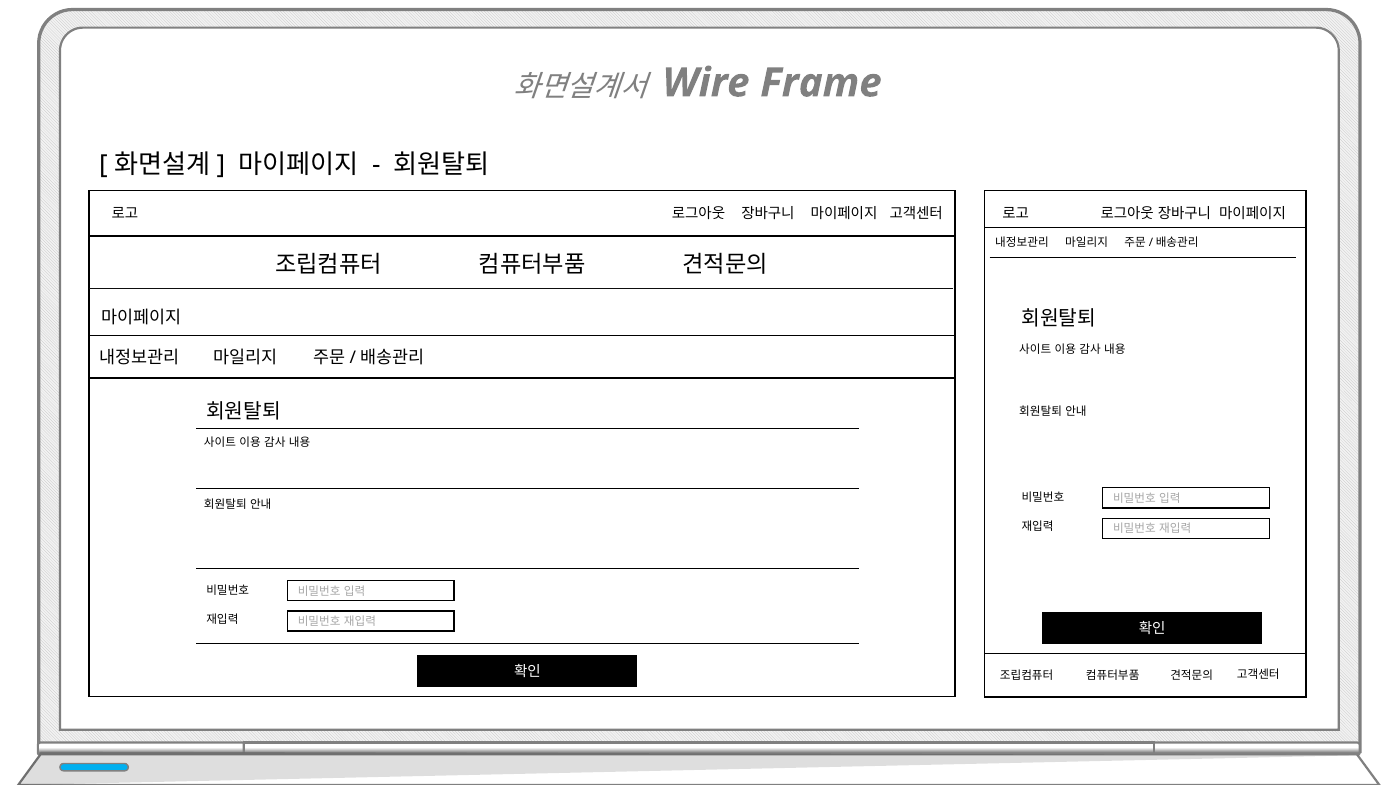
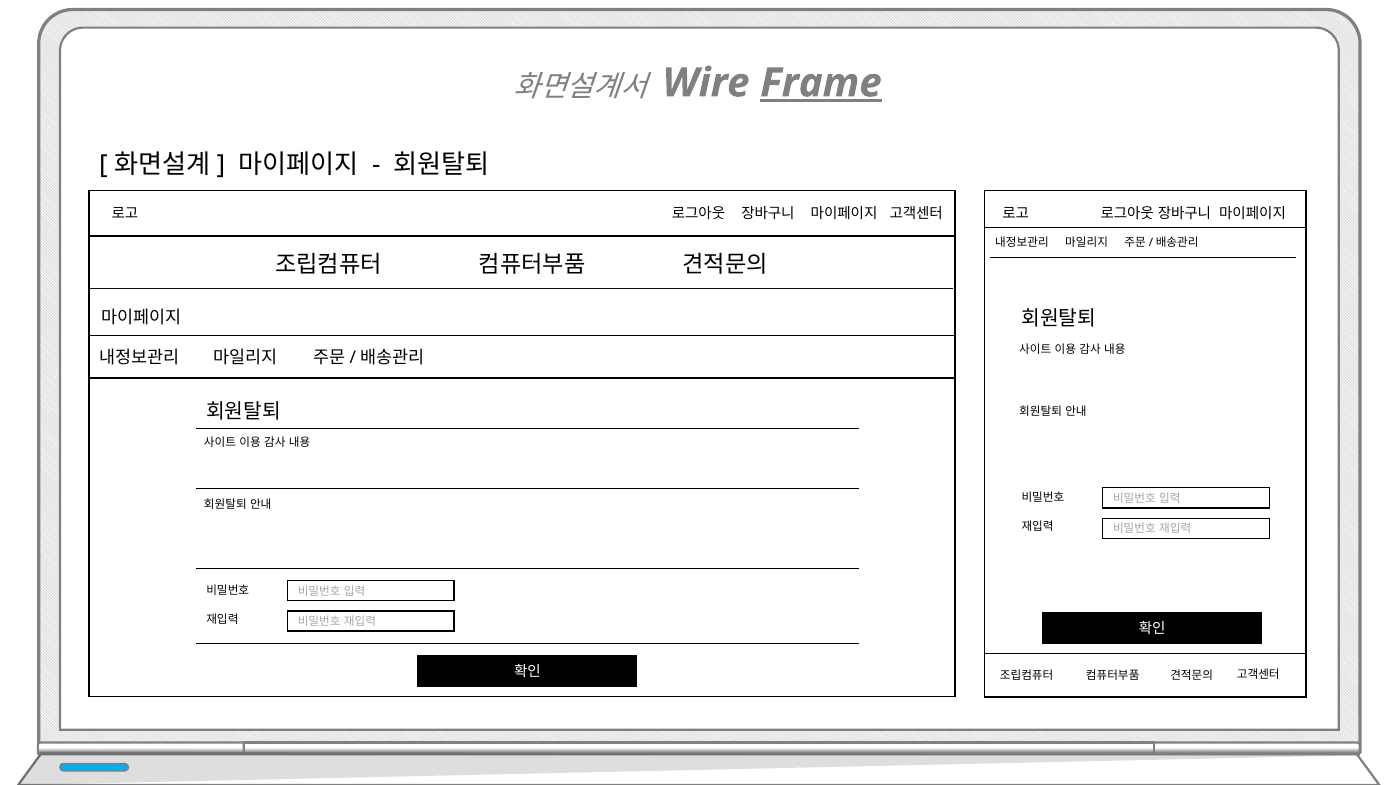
Frame underline: none -> present
